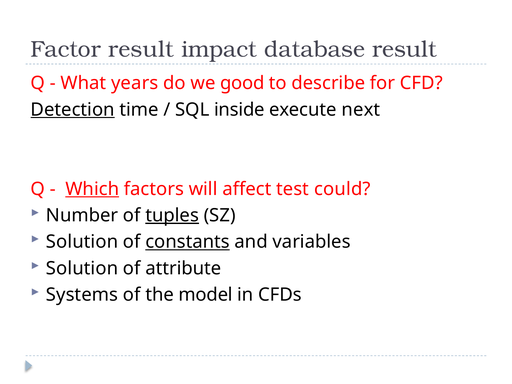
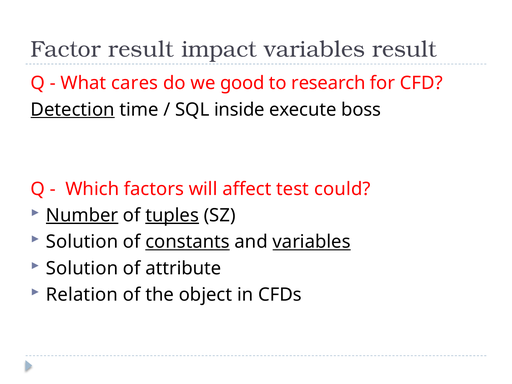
impact database: database -> variables
years: years -> cares
describe: describe -> research
next: next -> boss
Which underline: present -> none
Number underline: none -> present
variables at (312, 242) underline: none -> present
Systems: Systems -> Relation
model: model -> object
